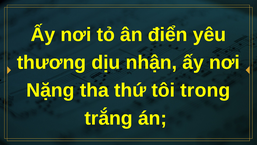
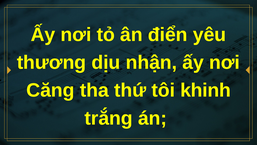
Nặng: Nặng -> Căng
trong: trong -> khinh
